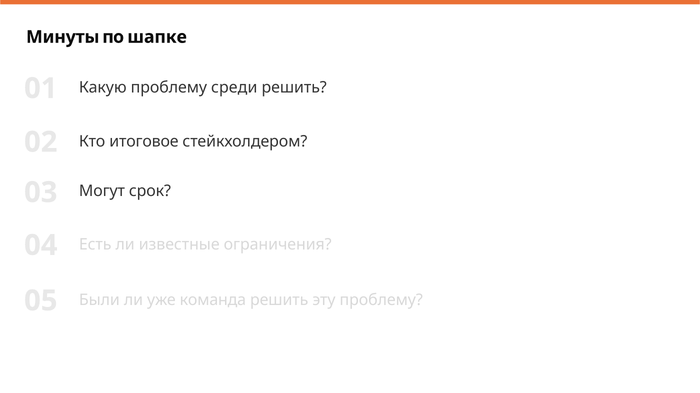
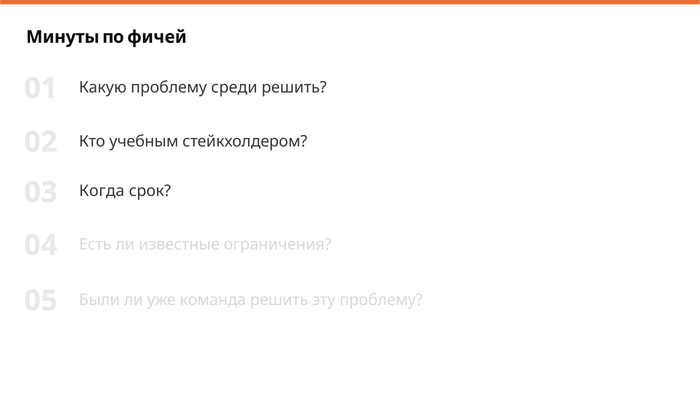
шапке: шапке -> фичей
итоговое: итоговое -> учебным
Могут: Могут -> Когда
